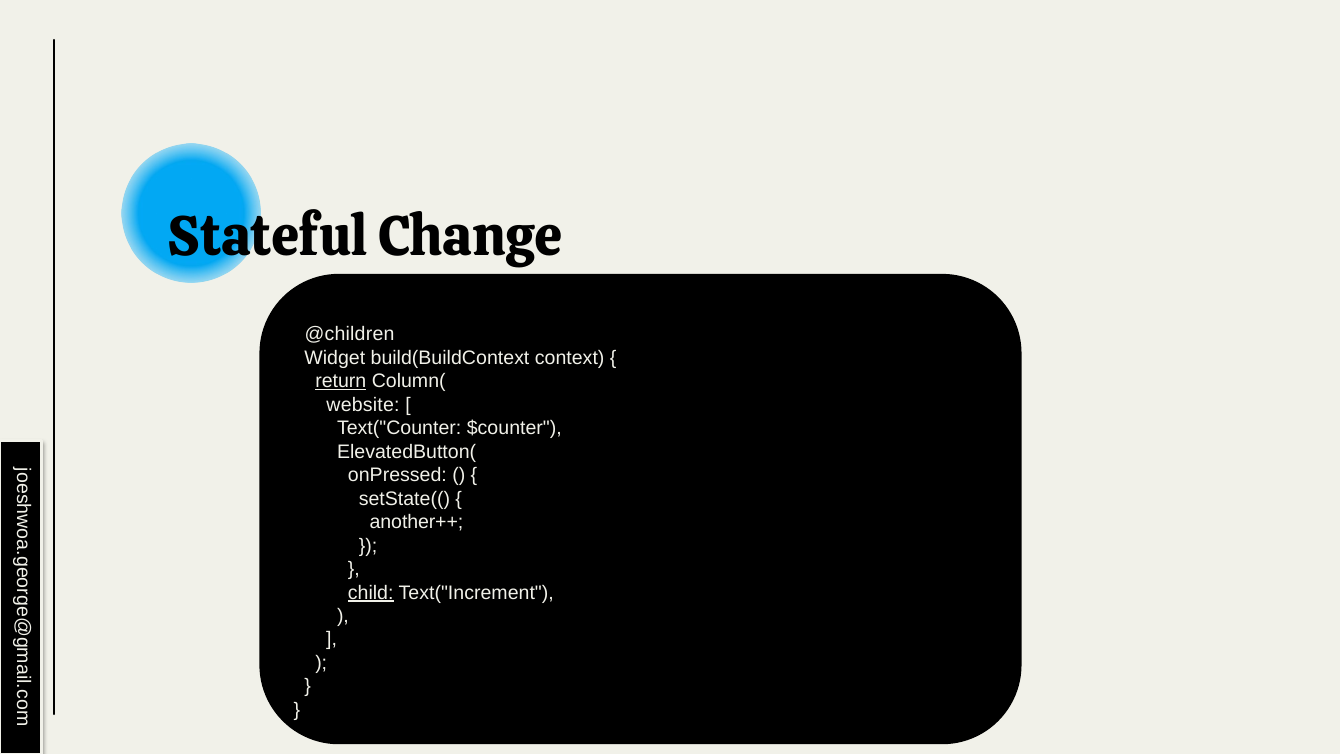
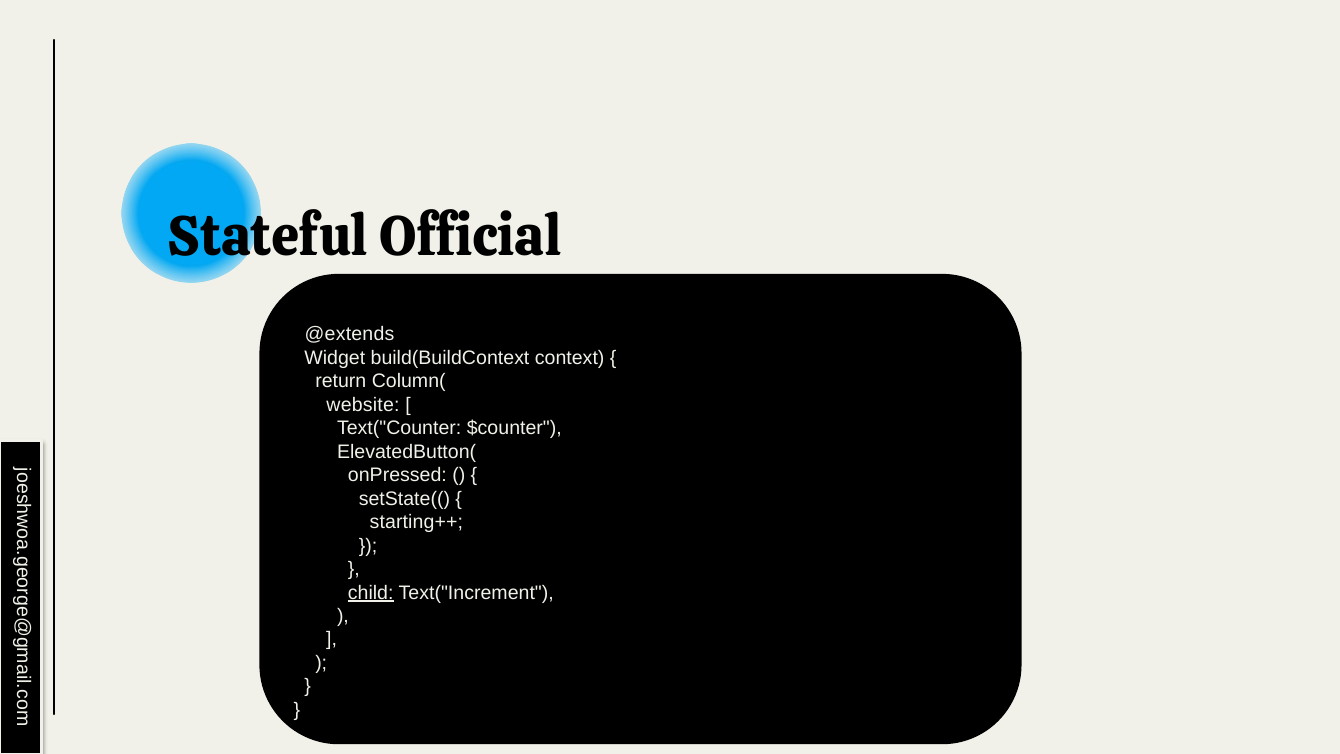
Change: Change -> Official
@children: @children -> @extends
return underline: present -> none
another++: another++ -> starting++
